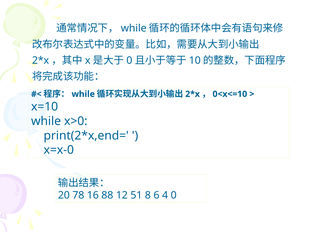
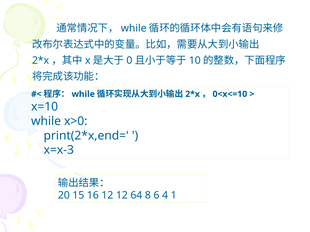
x=x-0: x=x-0 -> x=x-3
78: 78 -> 15
16 88: 88 -> 12
51: 51 -> 64
4 0: 0 -> 1
